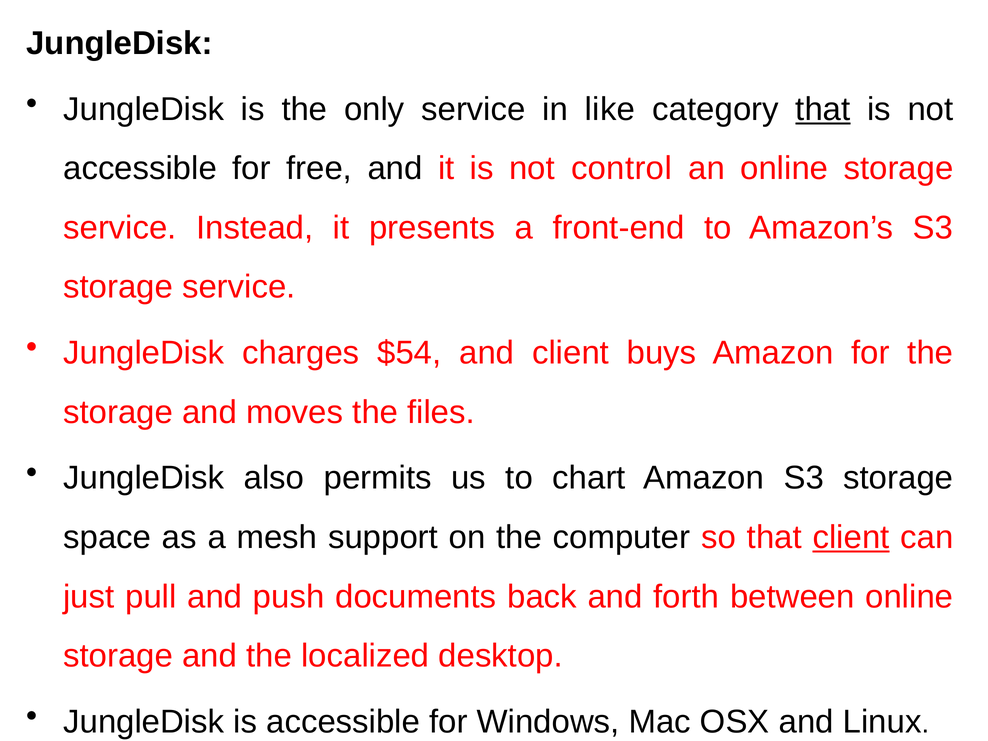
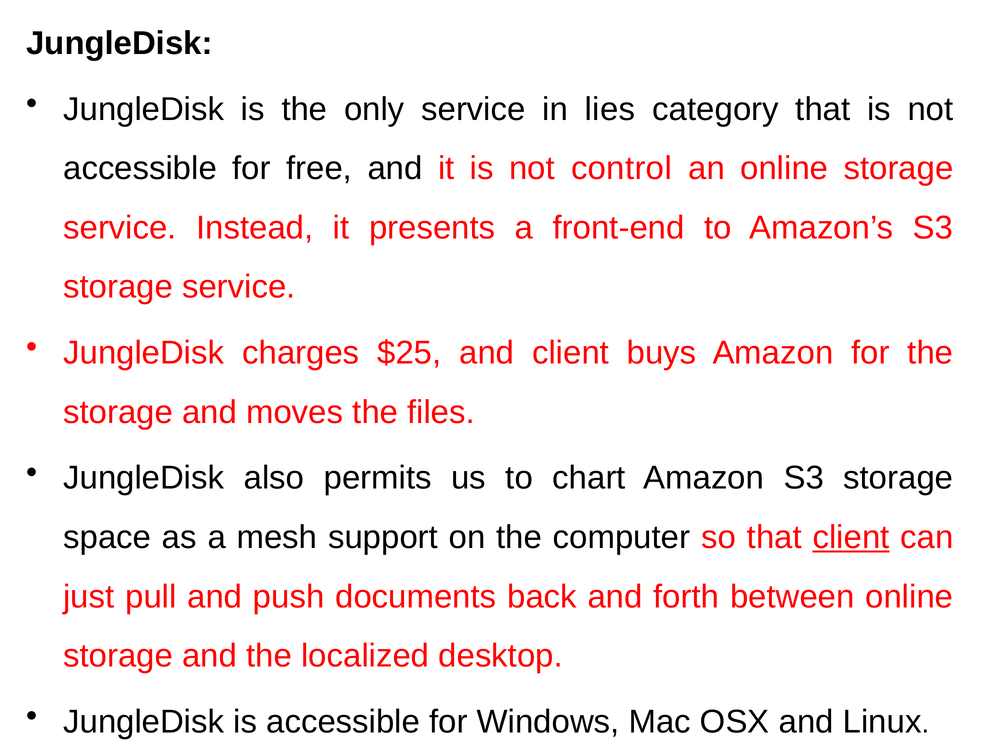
like: like -> lies
that at (823, 109) underline: present -> none
$54: $54 -> $25
